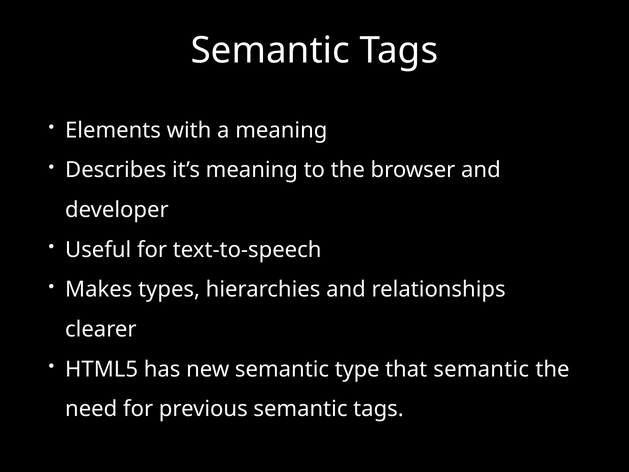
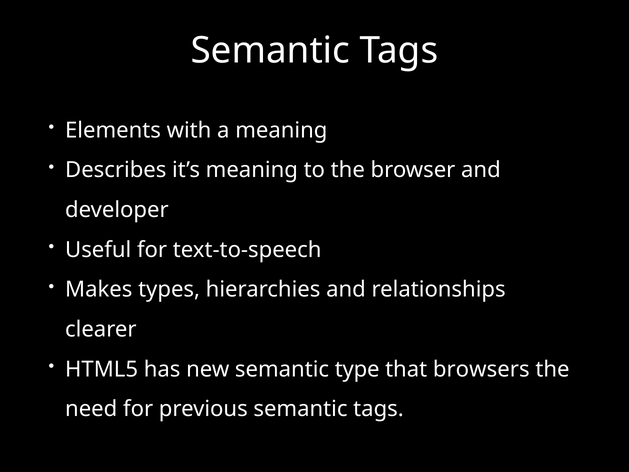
that semantic: semantic -> browsers
